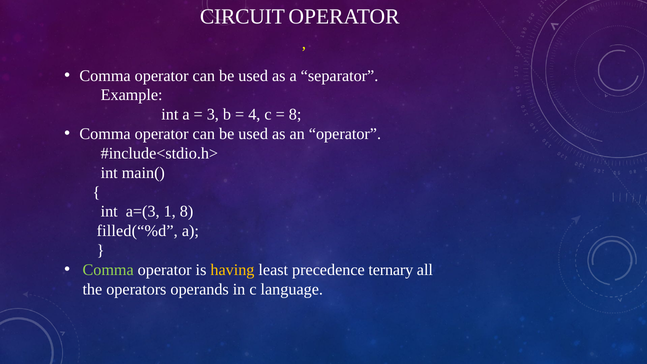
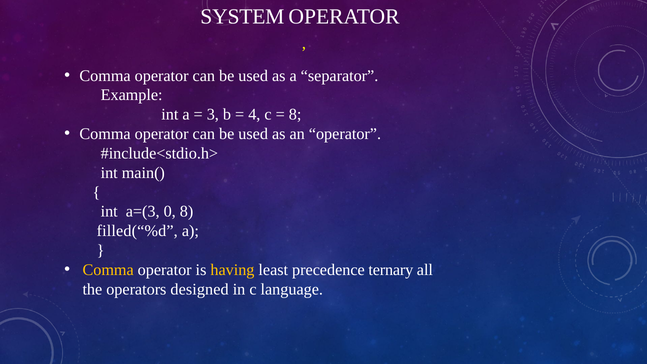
CIRCUIT: CIRCUIT -> SYSTEM
1: 1 -> 0
Comma at (108, 270) colour: light green -> yellow
operands: operands -> designed
